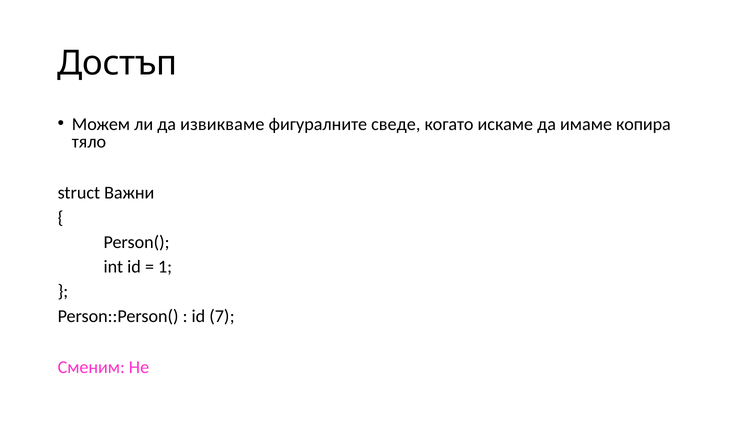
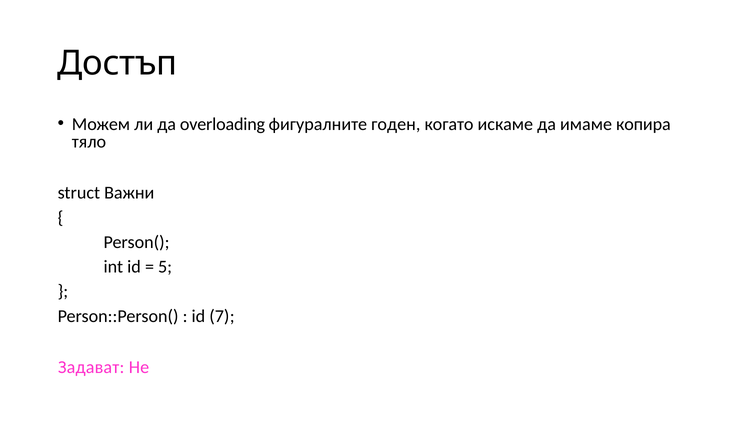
извикваме: извикваме -> overloading
сведе: сведе -> годен
1: 1 -> 5
Сменим: Сменим -> Задават
